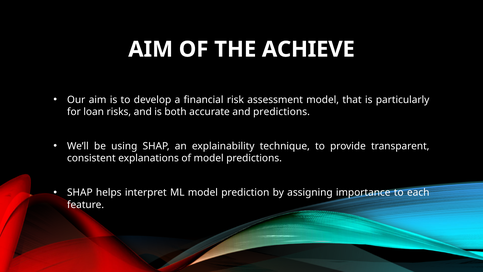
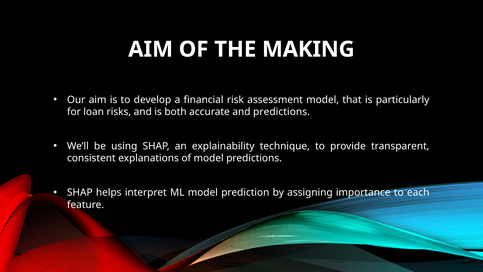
ACHIEVE: ACHIEVE -> MAKING
